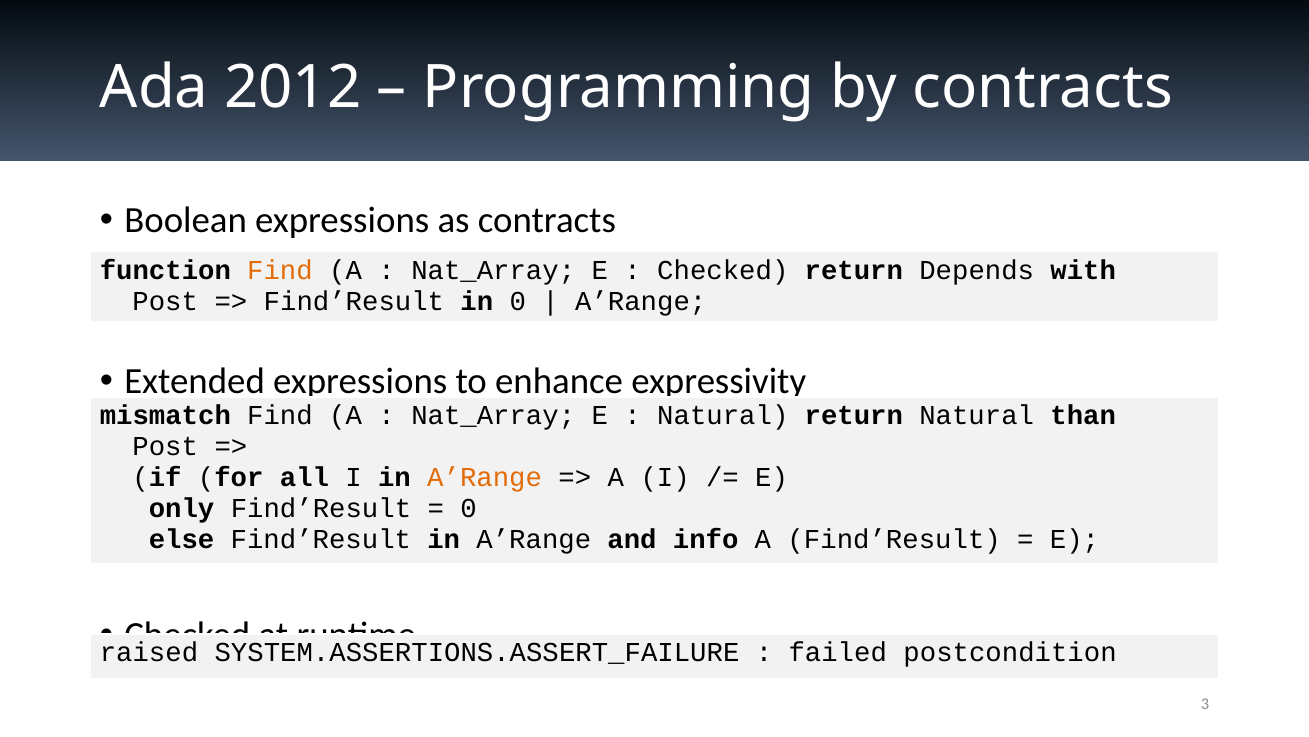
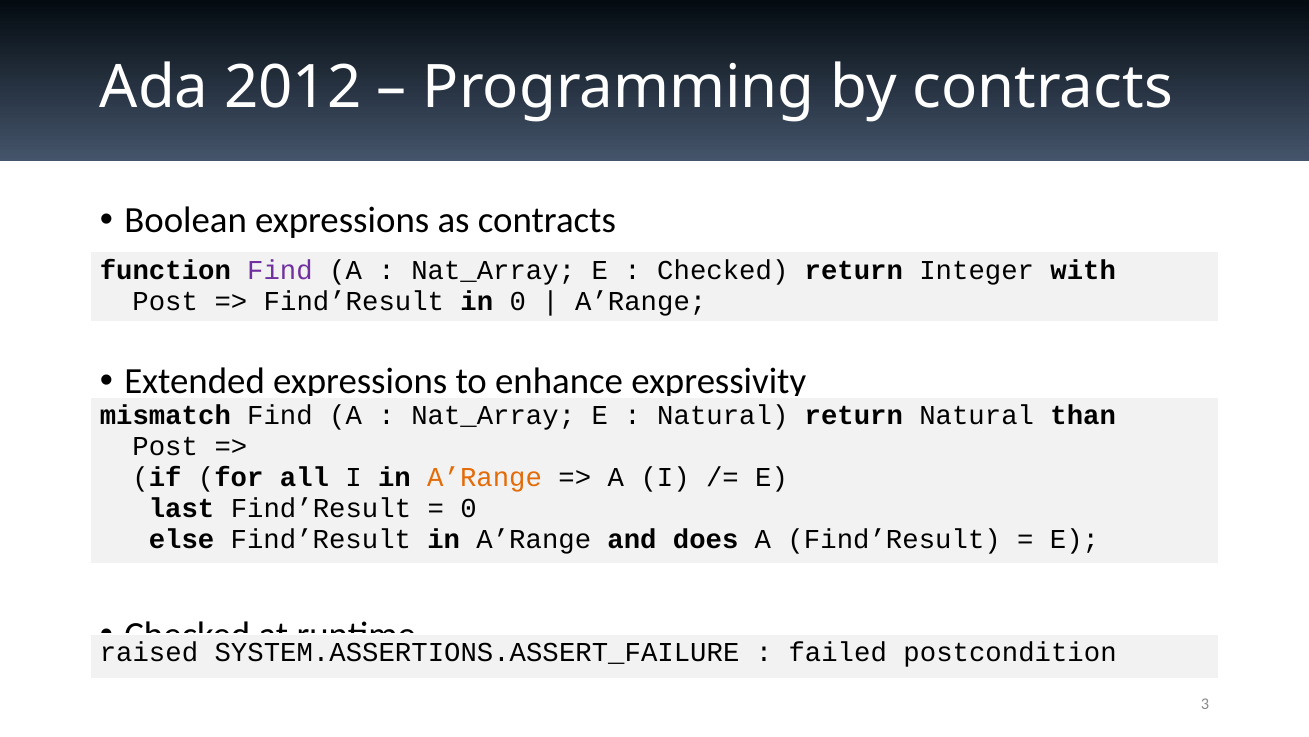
Find at (280, 270) colour: orange -> purple
Depends: Depends -> Integer
only: only -> last
info: info -> does
